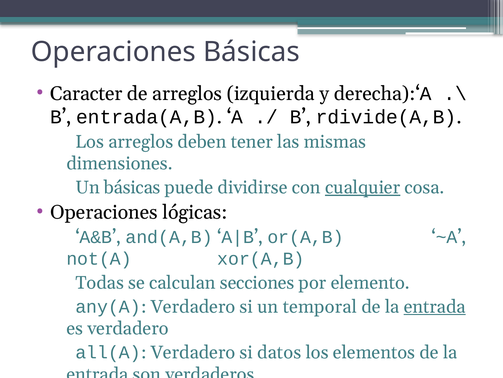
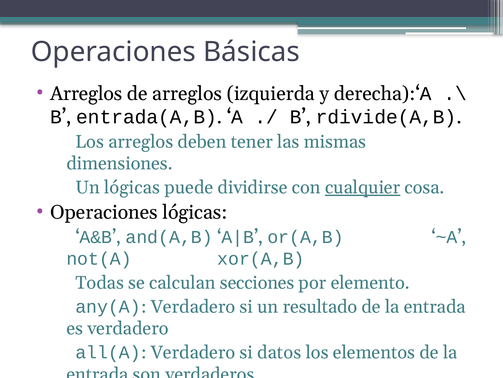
Caracter at (86, 93): Caracter -> Arreglos
Un básicas: básicas -> lógicas
temporal: temporal -> resultado
entrada at (435, 306) underline: present -> none
